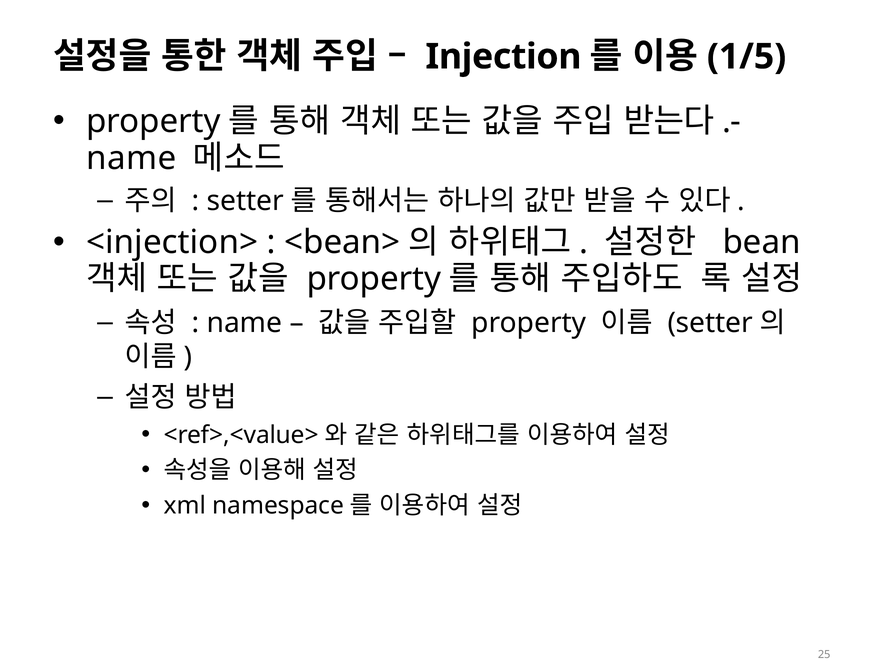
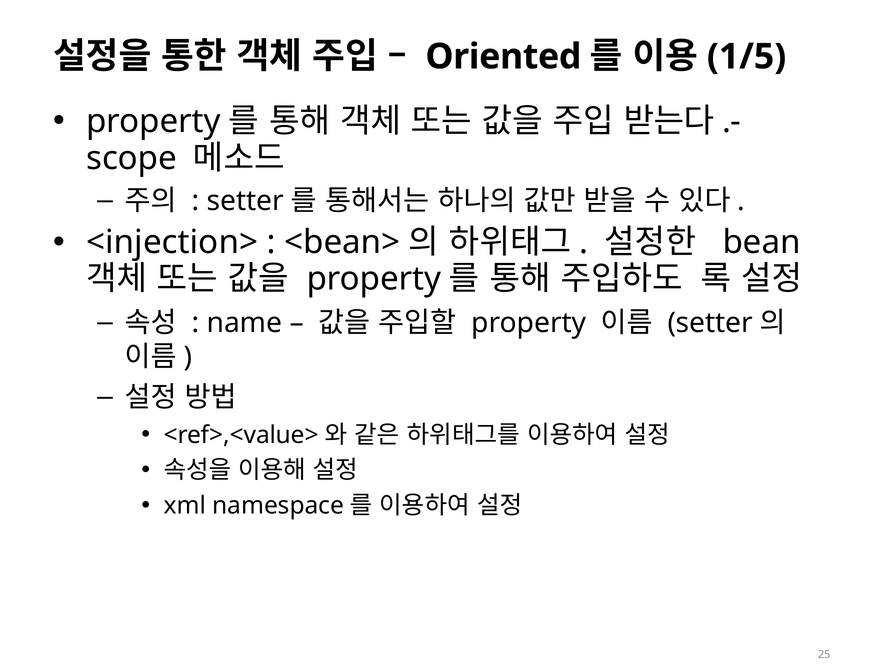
Injection: Injection -> Oriented
name at (131, 158): name -> scope
